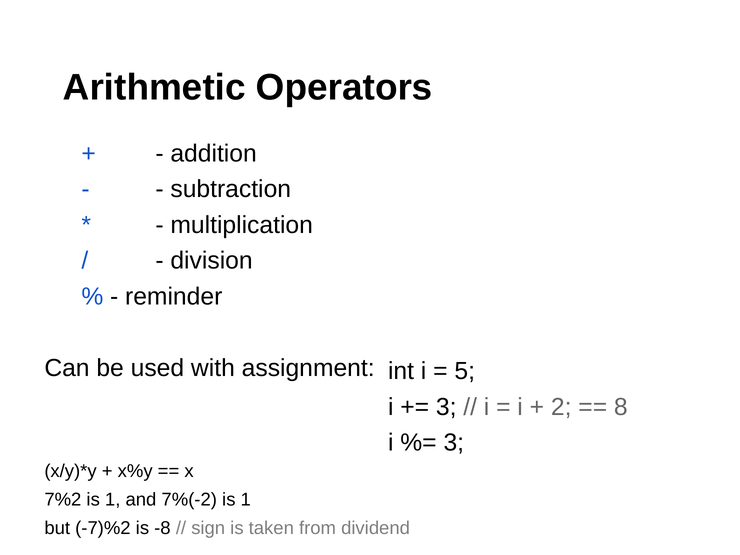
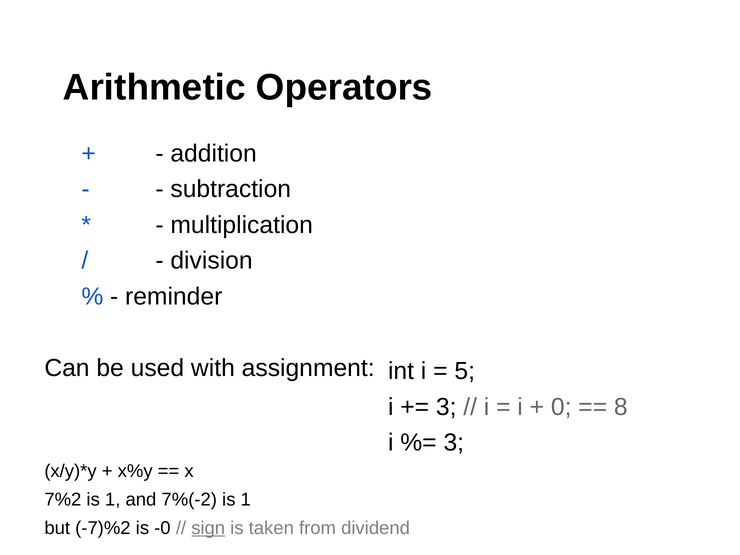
2: 2 -> 0
-8: -8 -> -0
sign underline: none -> present
